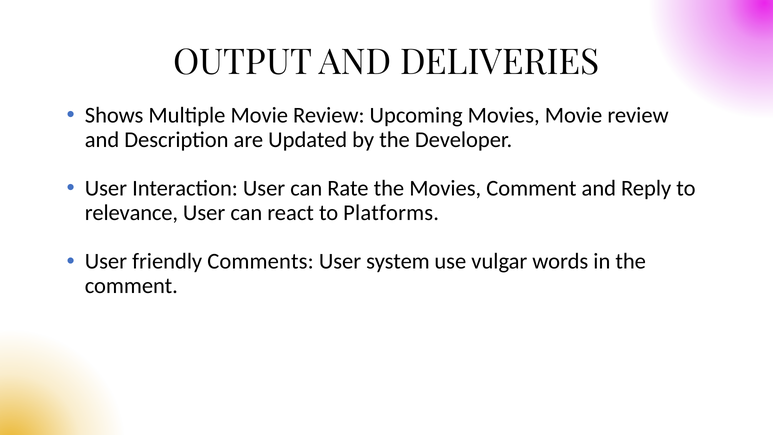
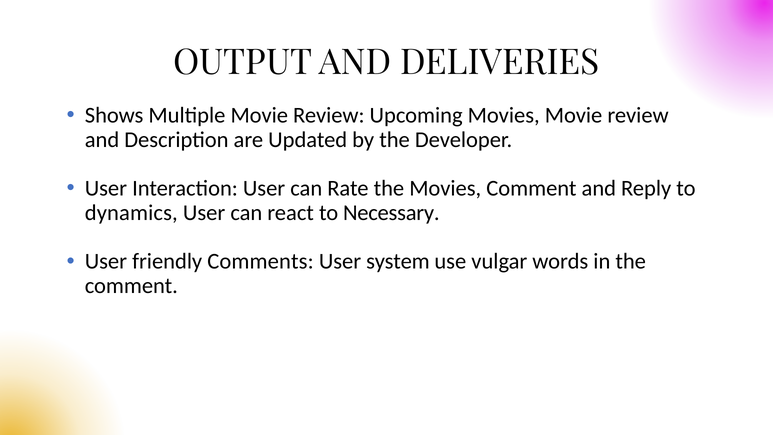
relevance: relevance -> dynamics
Platforms: Platforms -> Necessary
